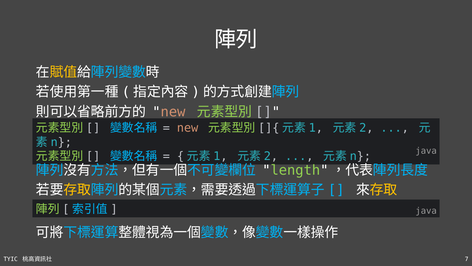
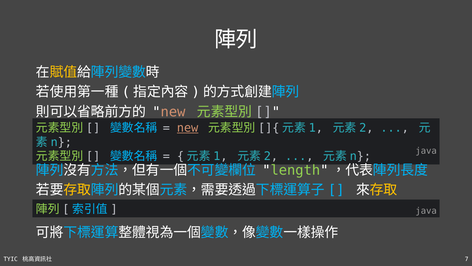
new at (188, 128) underline: none -> present
